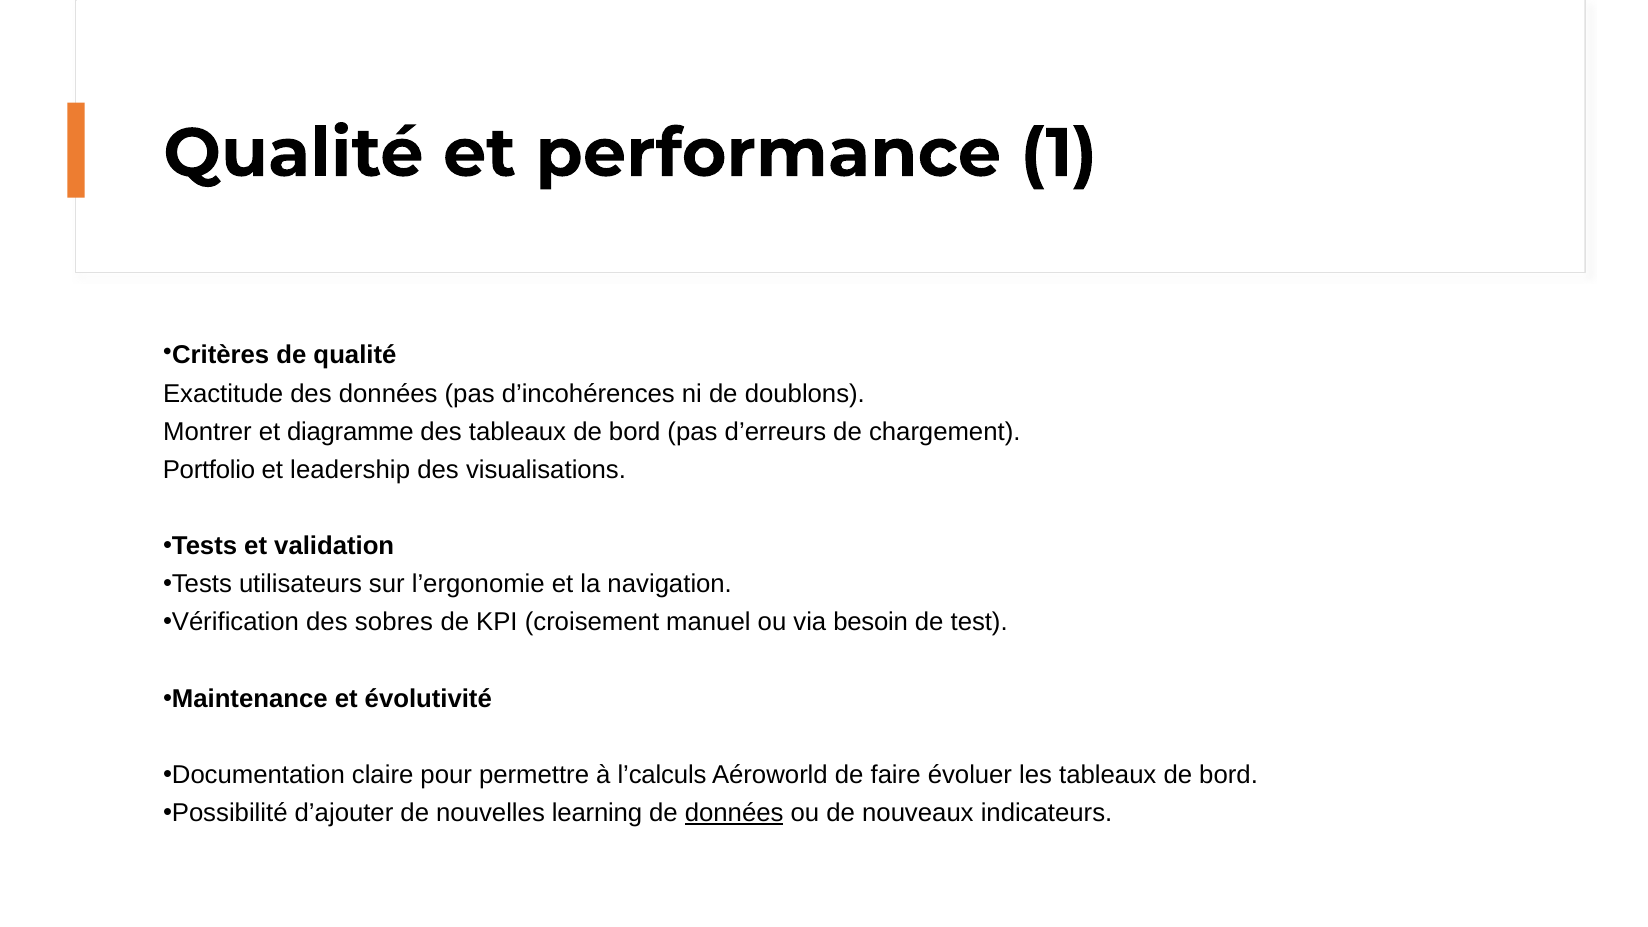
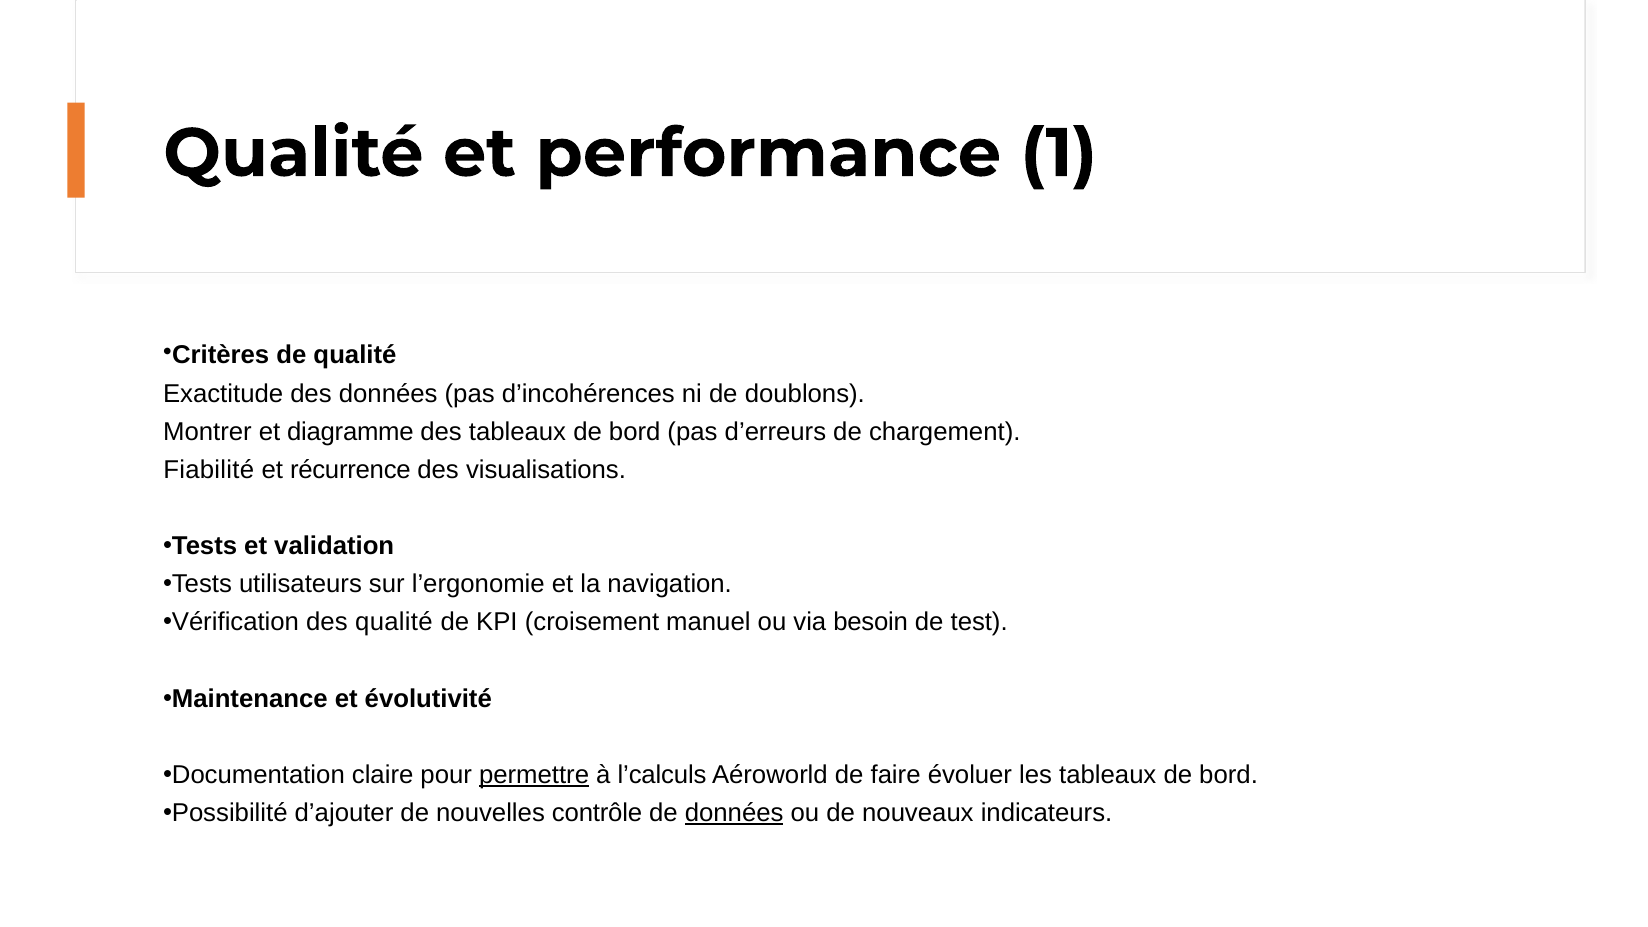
Portfolio: Portfolio -> Fiabilité
leadership: leadership -> récurrence
des sobres: sobres -> qualité
permettre underline: none -> present
learning: learning -> contrôle
